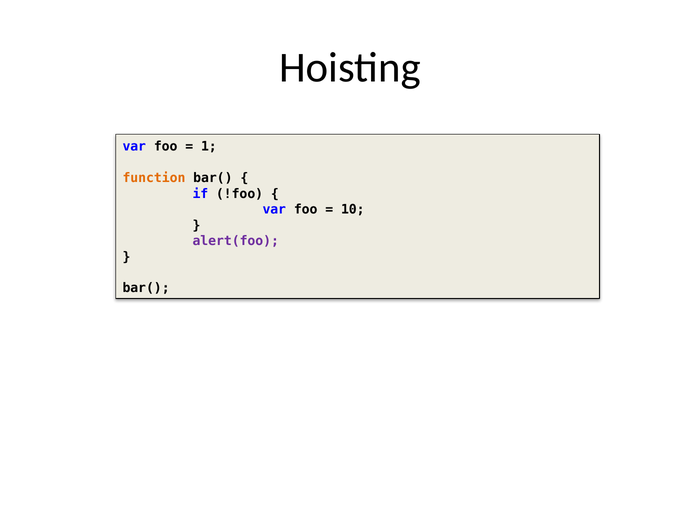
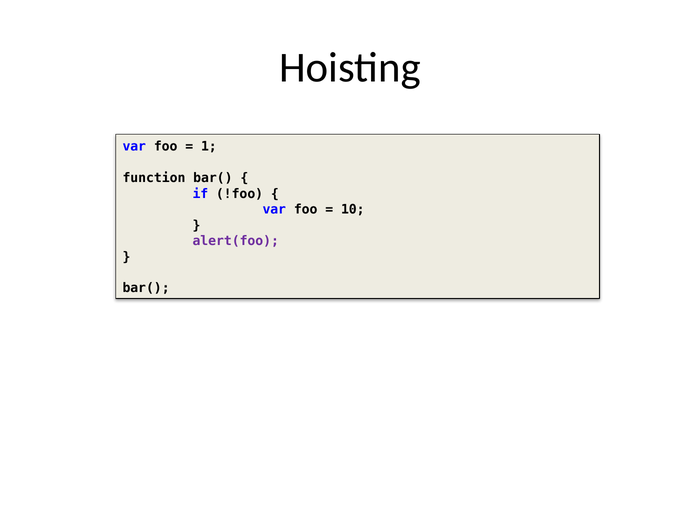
function colour: orange -> black
